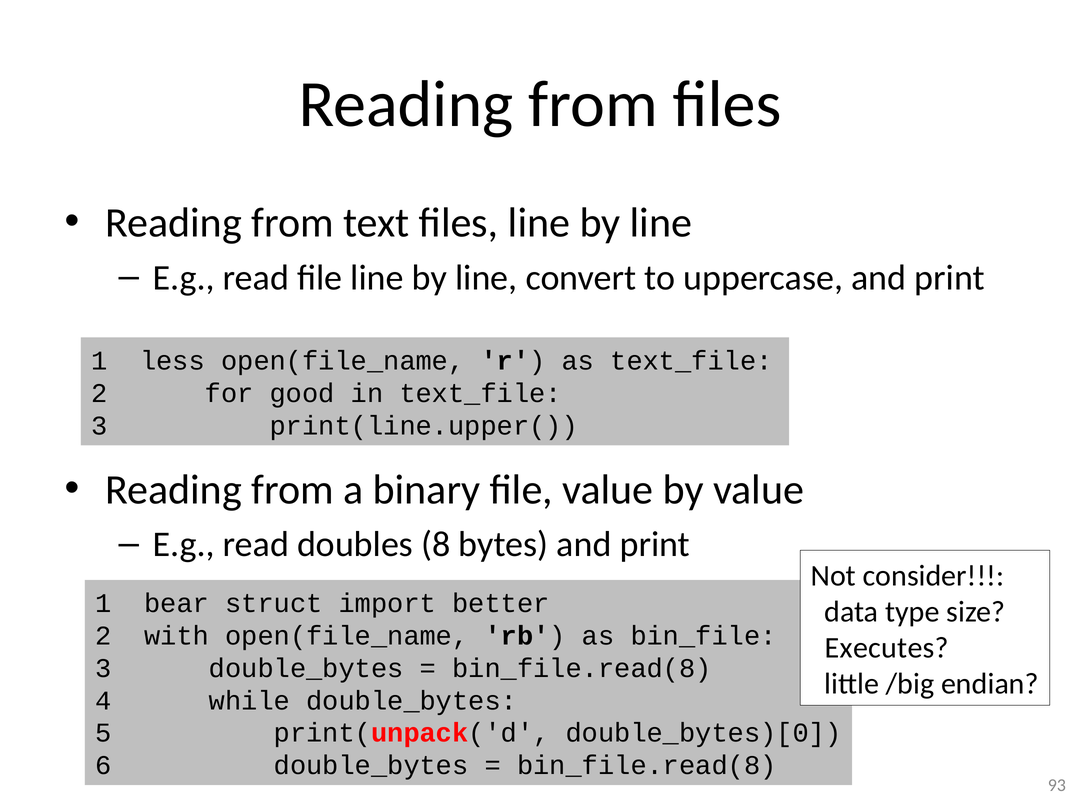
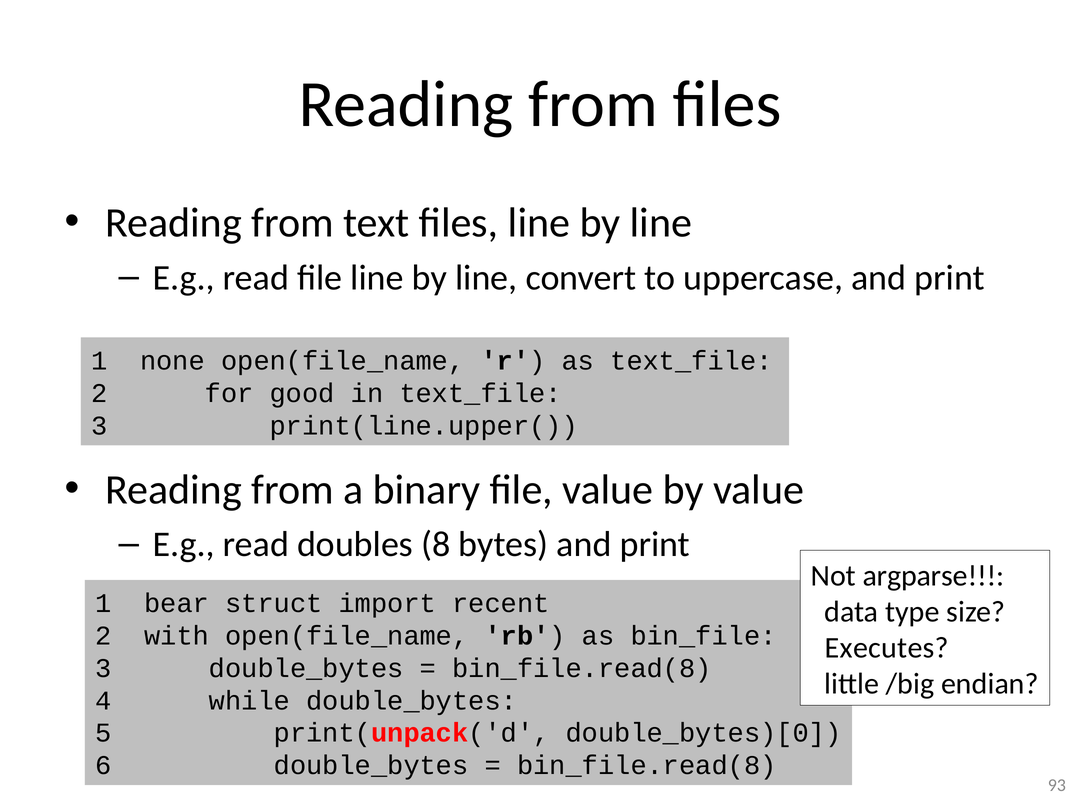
less: less -> none
consider: consider -> argparse
better: better -> recent
